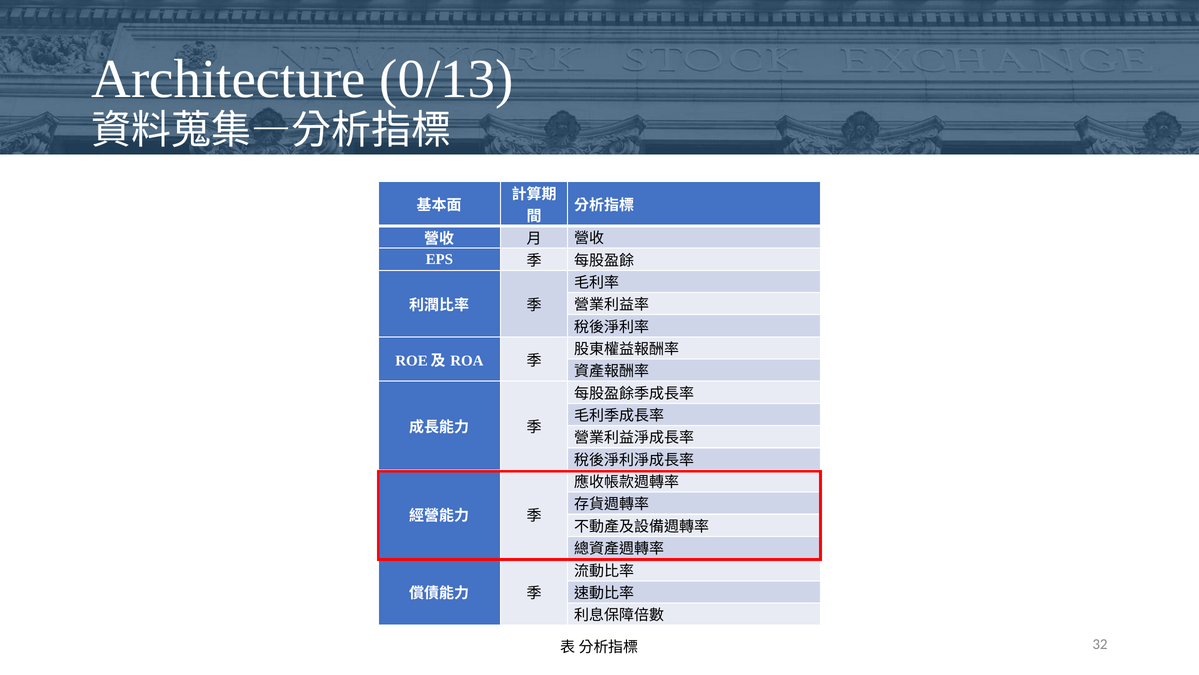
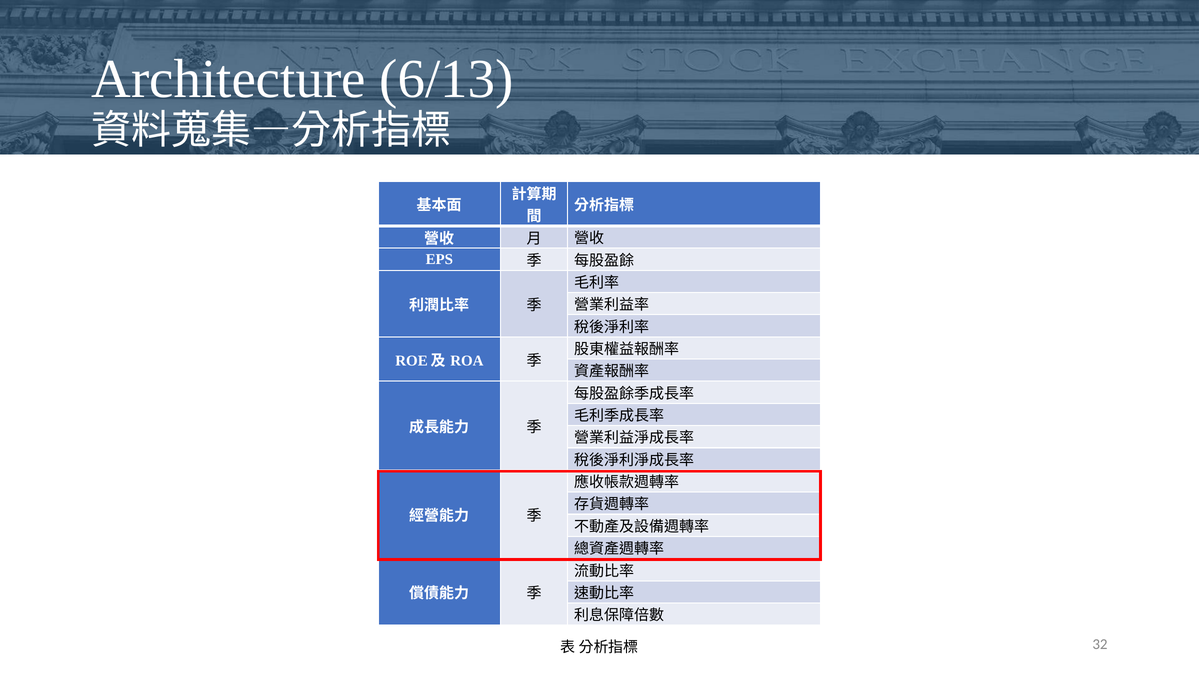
0/13: 0/13 -> 6/13
